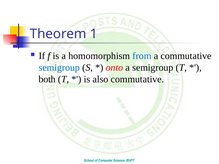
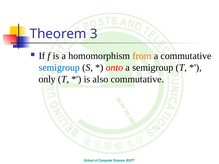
1: 1 -> 3
from colour: blue -> orange
both: both -> only
